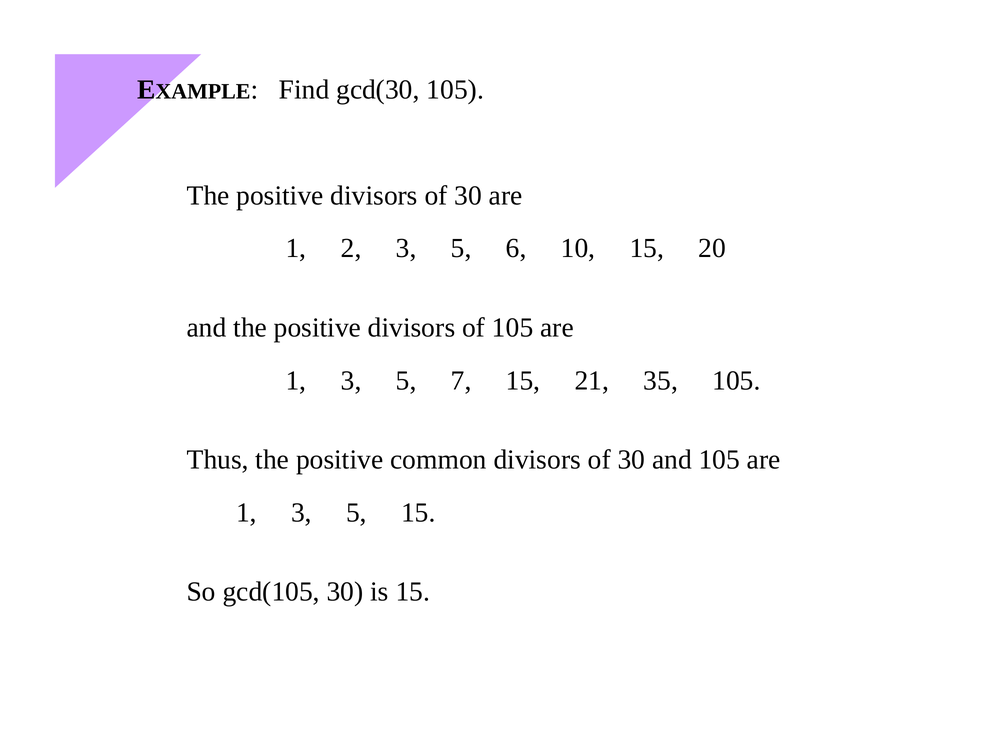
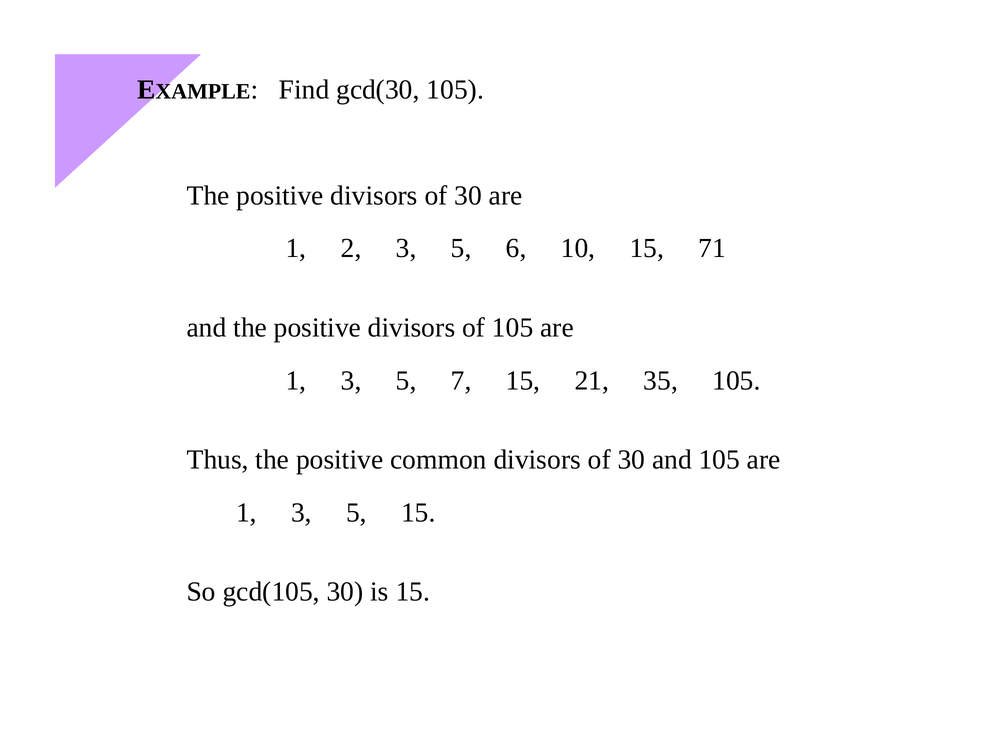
20: 20 -> 71
